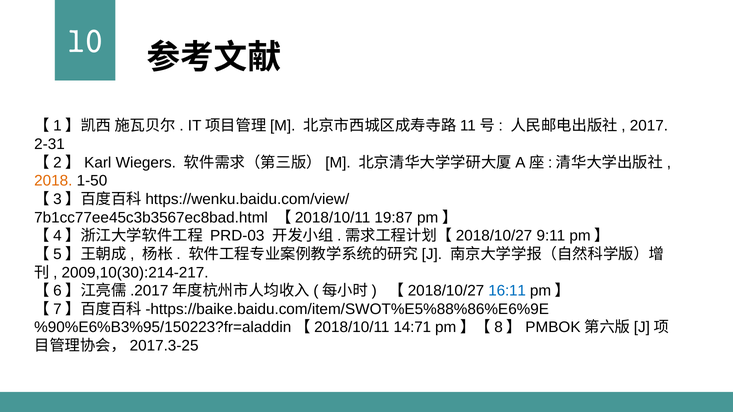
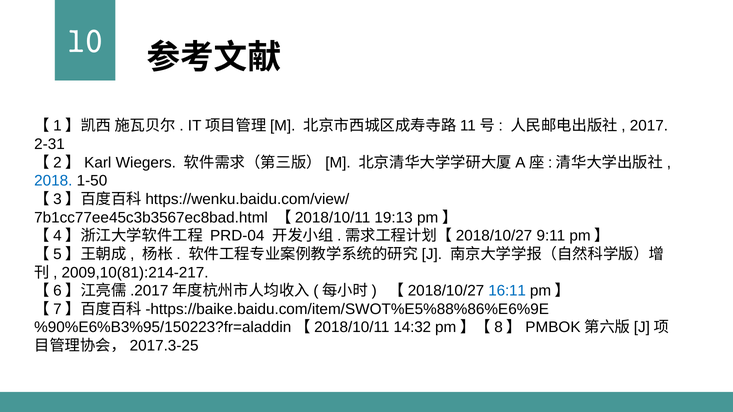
2018 colour: orange -> blue
19:87: 19:87 -> 19:13
PRD-03: PRD-03 -> PRD-04
2009,10(30):214-217: 2009,10(30):214-217 -> 2009,10(81):214-217
14:71: 14:71 -> 14:32
